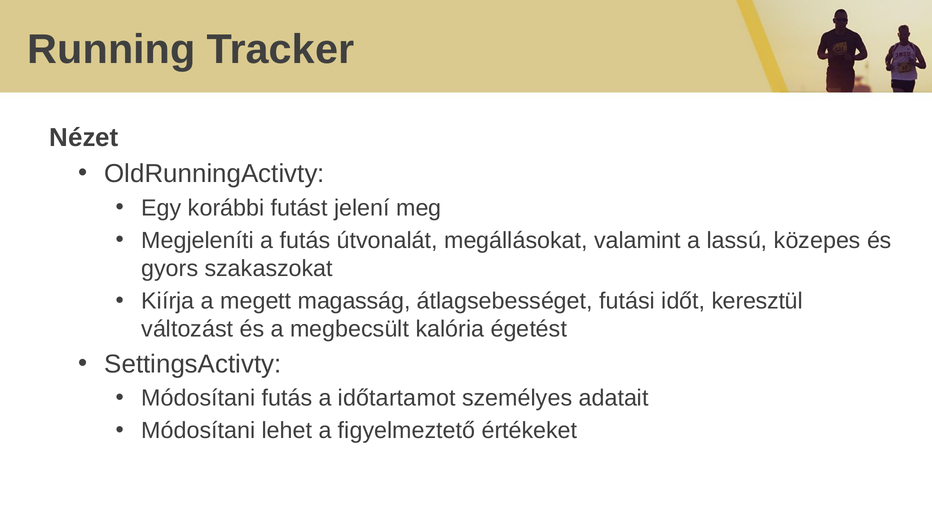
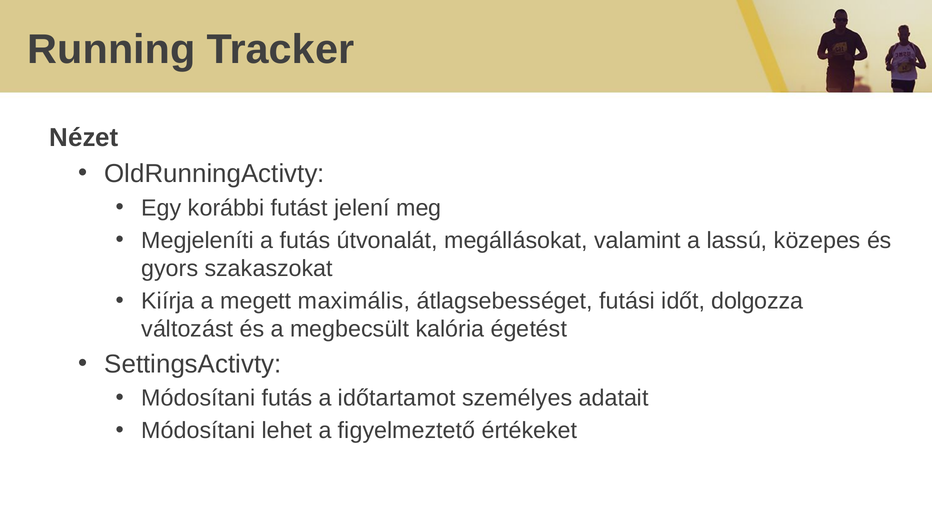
magasság: magasság -> maximális
keresztül: keresztül -> dolgozza
